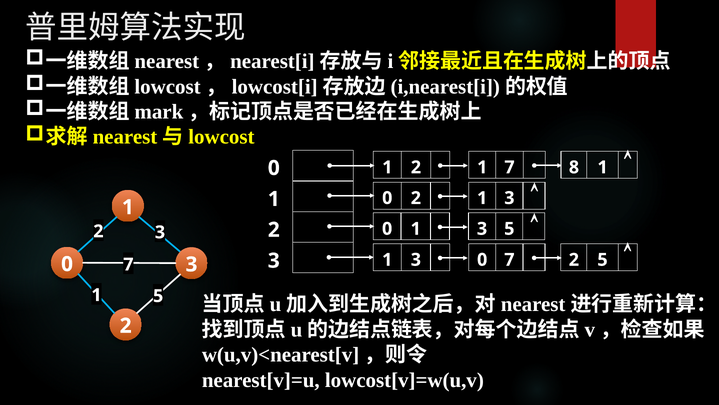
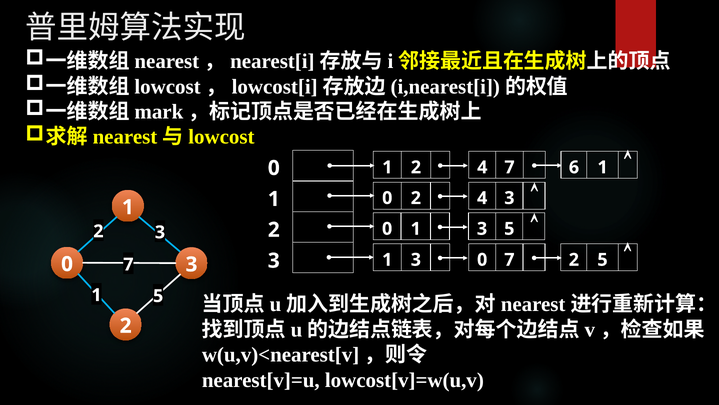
1 2 1: 1 -> 4
8: 8 -> 6
0 2 1: 1 -> 4
